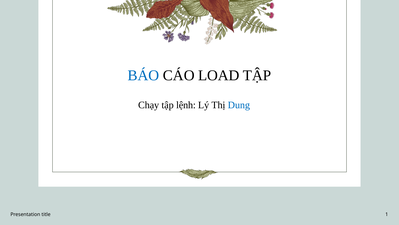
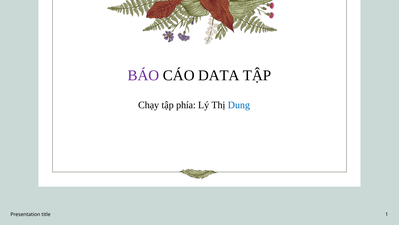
BÁO colour: blue -> purple
LOAD: LOAD -> DATA
lệnh: lệnh -> phía
